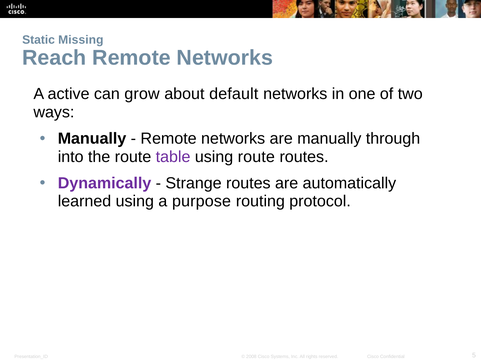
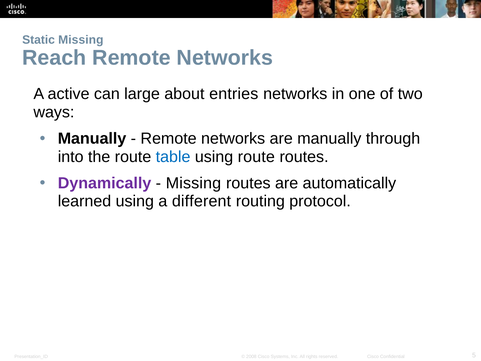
grow: grow -> large
default: default -> entries
table colour: purple -> blue
Strange at (194, 183): Strange -> Missing
purpose: purpose -> different
